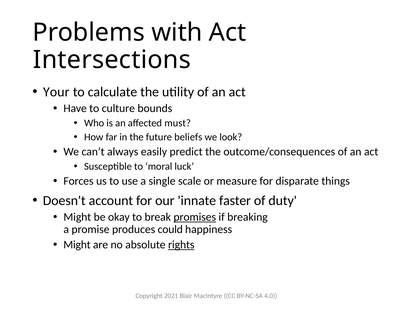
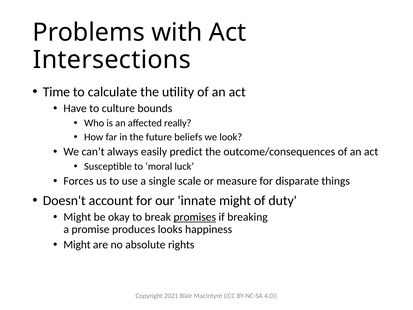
Your: Your -> Time
must: must -> really
innate faster: faster -> might
could: could -> looks
rights underline: present -> none
